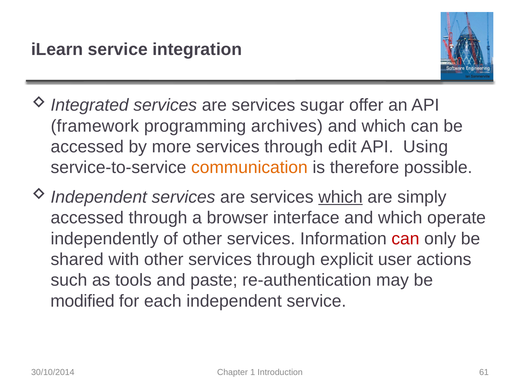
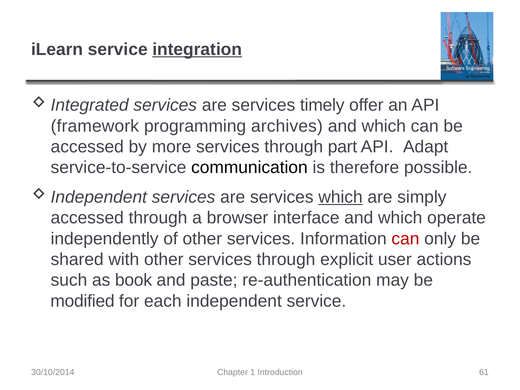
integration underline: none -> present
sugar: sugar -> timely
edit: edit -> part
Using: Using -> Adapt
communication colour: orange -> black
tools: tools -> book
